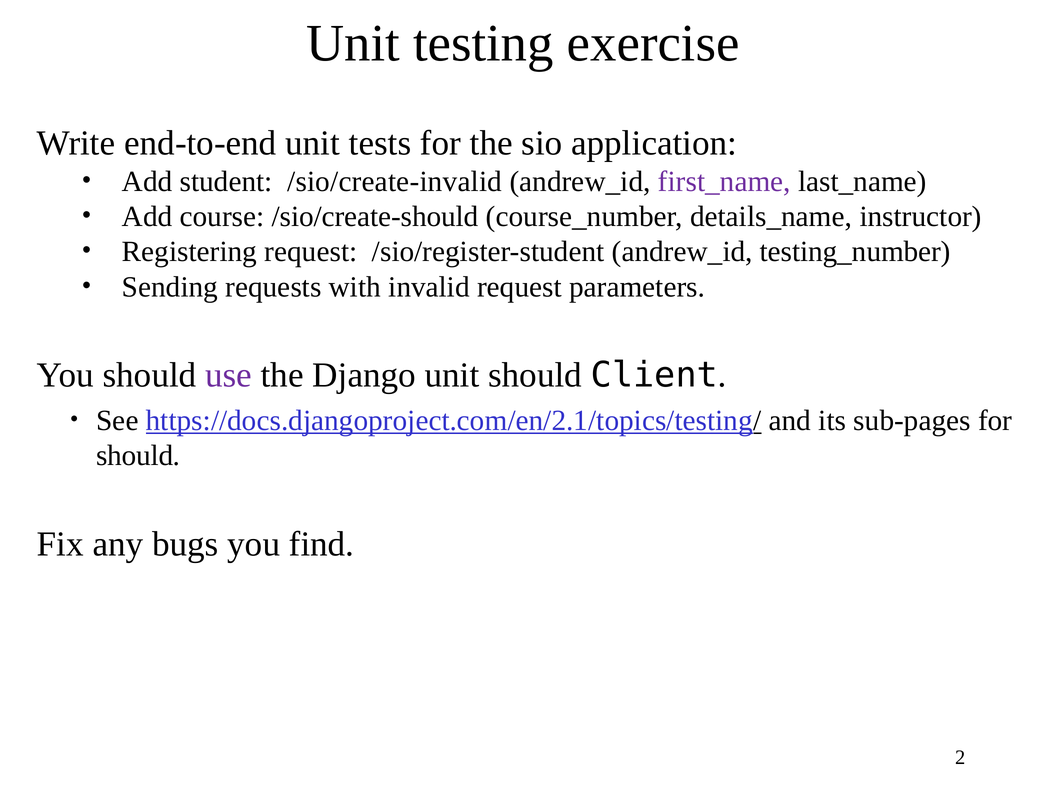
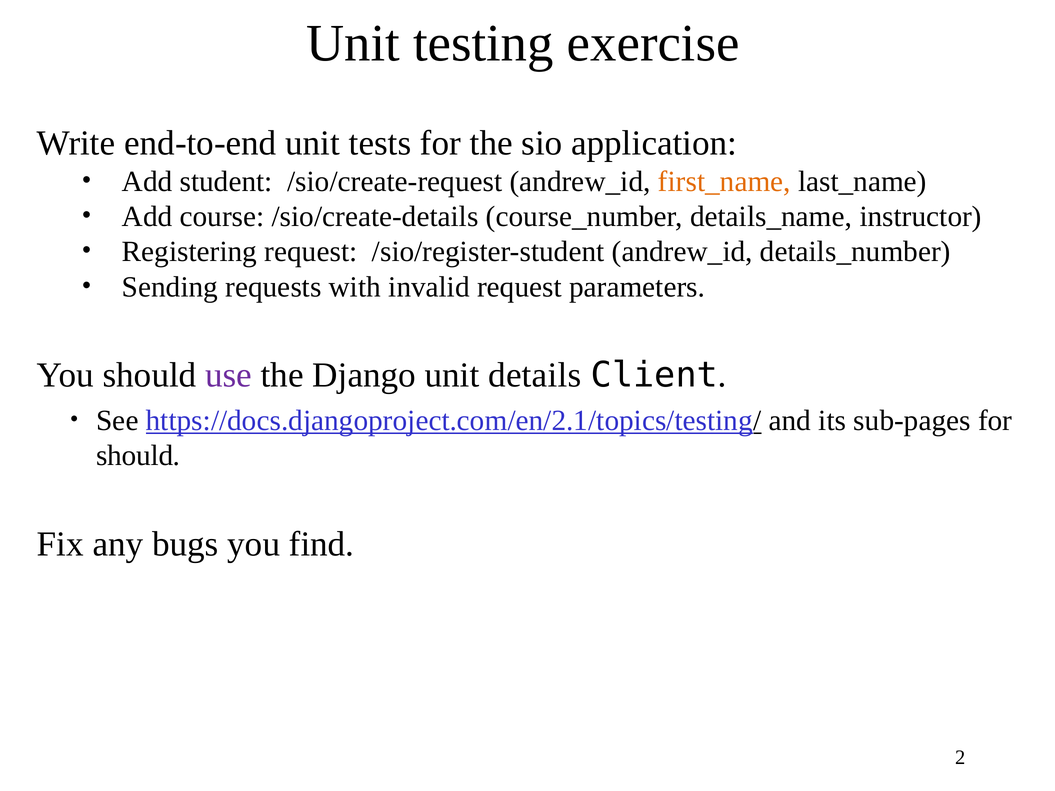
/sio/create-invalid: /sio/create-invalid -> /sio/create-request
first_name colour: purple -> orange
/sio/create-should: /sio/create-should -> /sio/create-details
testing_number: testing_number -> details_number
unit should: should -> details
